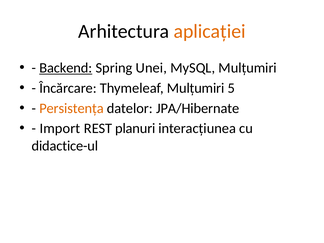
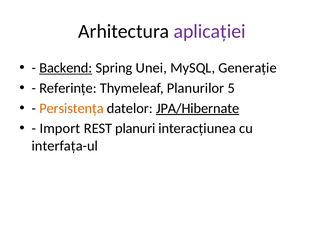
aplicației colour: orange -> purple
MySQL Mulțumiri: Mulțumiri -> Generație
Încărcare: Încărcare -> Referințe
Thymeleaf Mulțumiri: Mulțumiri -> Planurilor
JPA/Hibernate underline: none -> present
didactice-ul: didactice-ul -> interfața-ul
